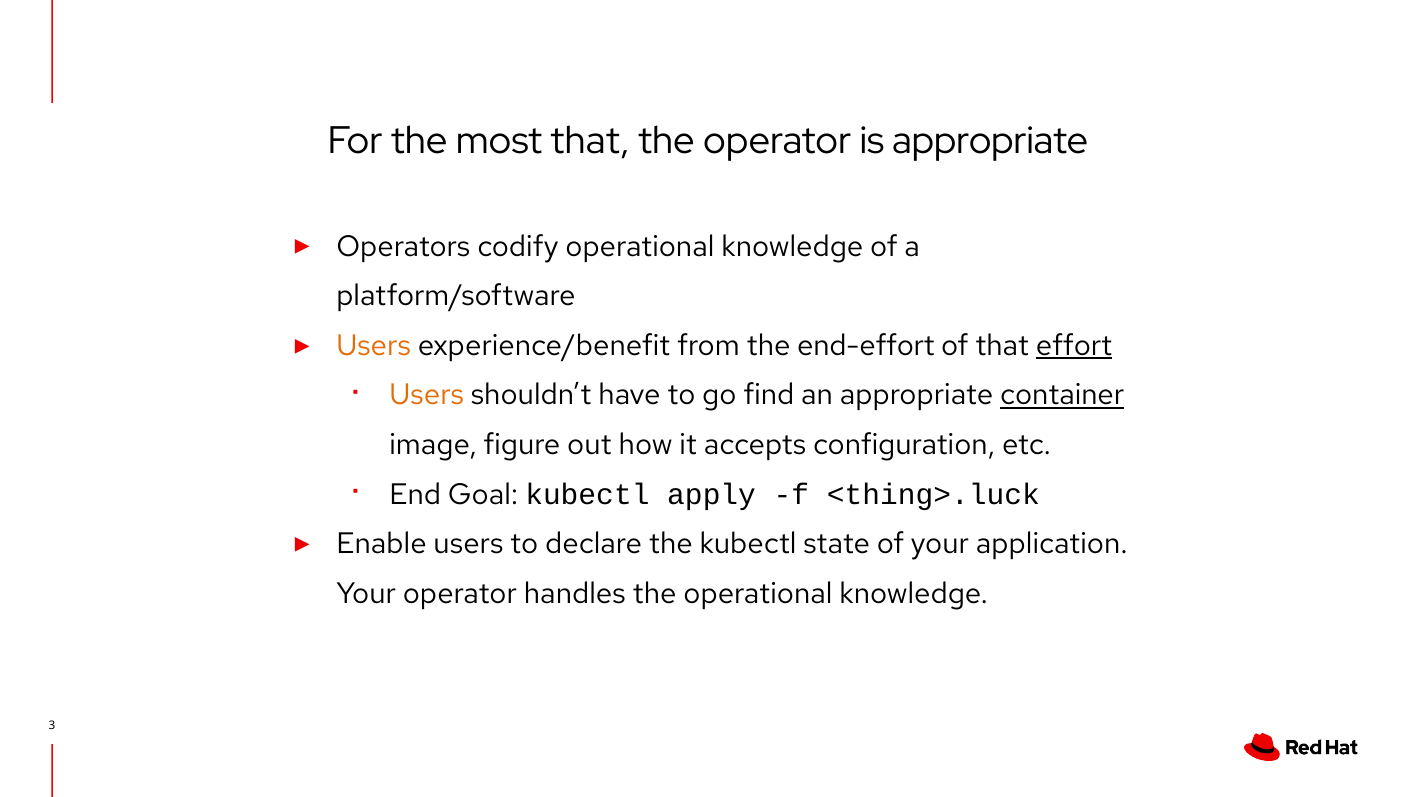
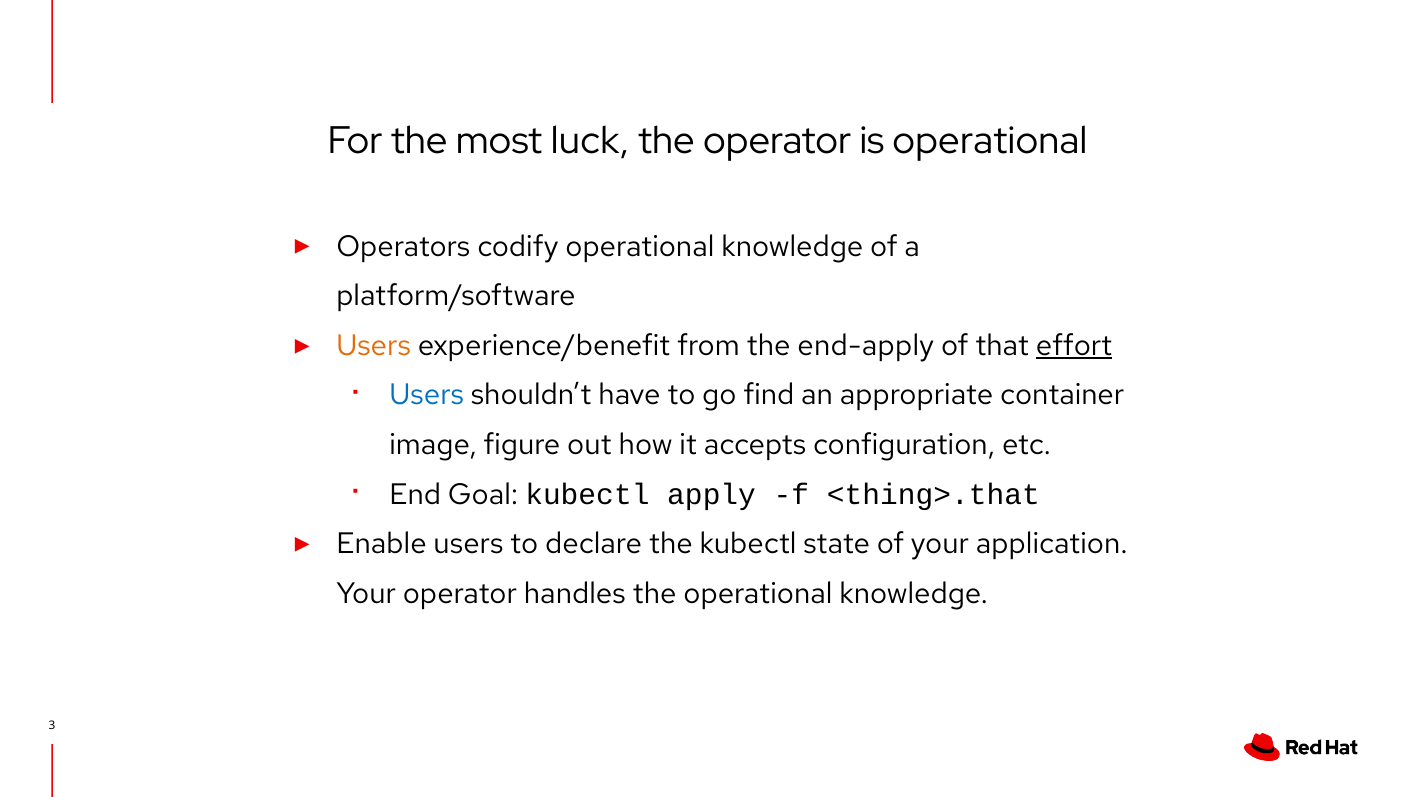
most that: that -> luck
is appropriate: appropriate -> operational
end-effort: end-effort -> end-apply
Users at (427, 395) colour: orange -> blue
container underline: present -> none
<thing>.luck: <thing>.luck -> <thing>.that
